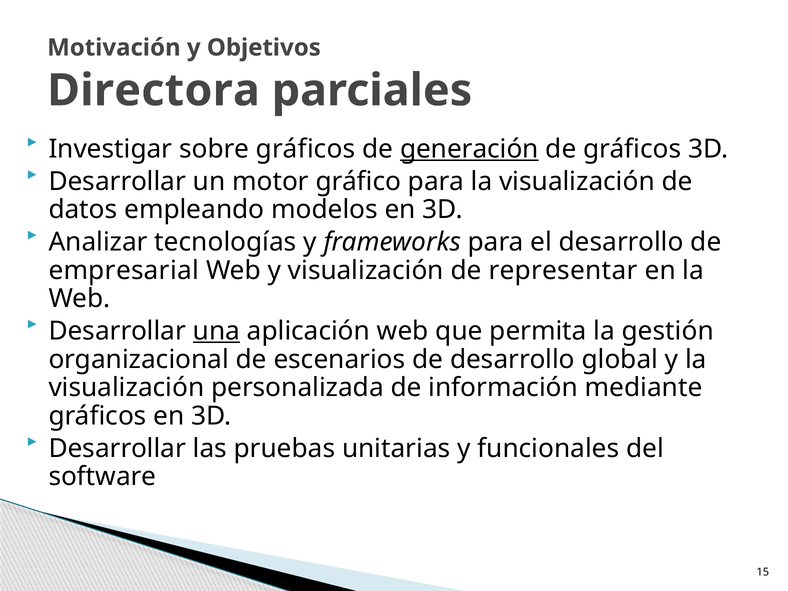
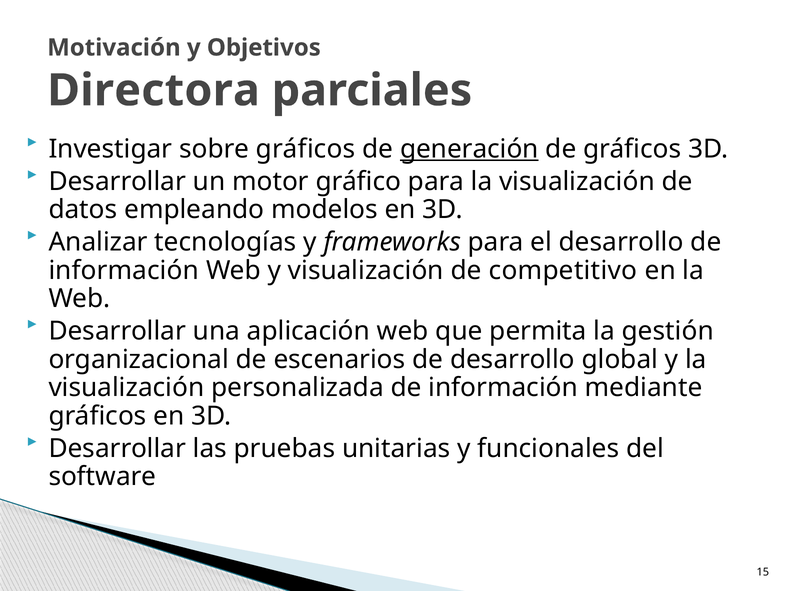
empresarial at (124, 270): empresarial -> información
representar: representar -> competitivo
una underline: present -> none
